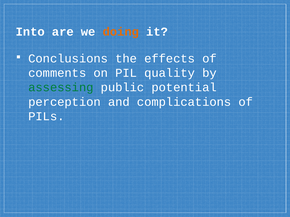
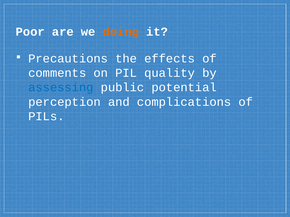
Into: Into -> Poor
Conclusions: Conclusions -> Precautions
assessing colour: green -> blue
